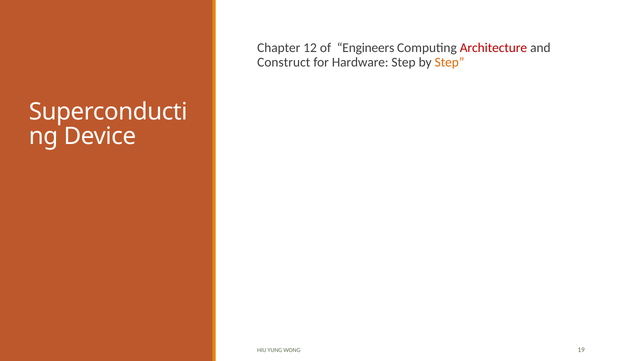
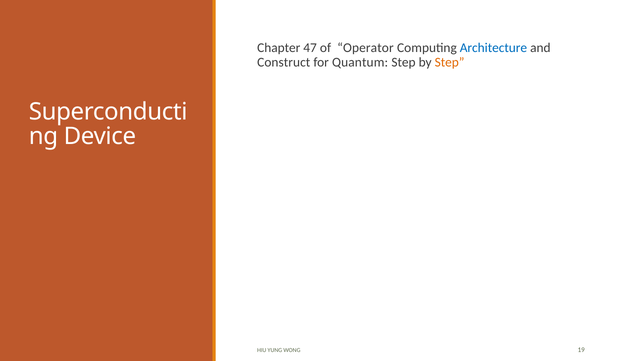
12: 12 -> 47
Engineers: Engineers -> Operator
Architecture colour: red -> blue
Hardware: Hardware -> Quantum
